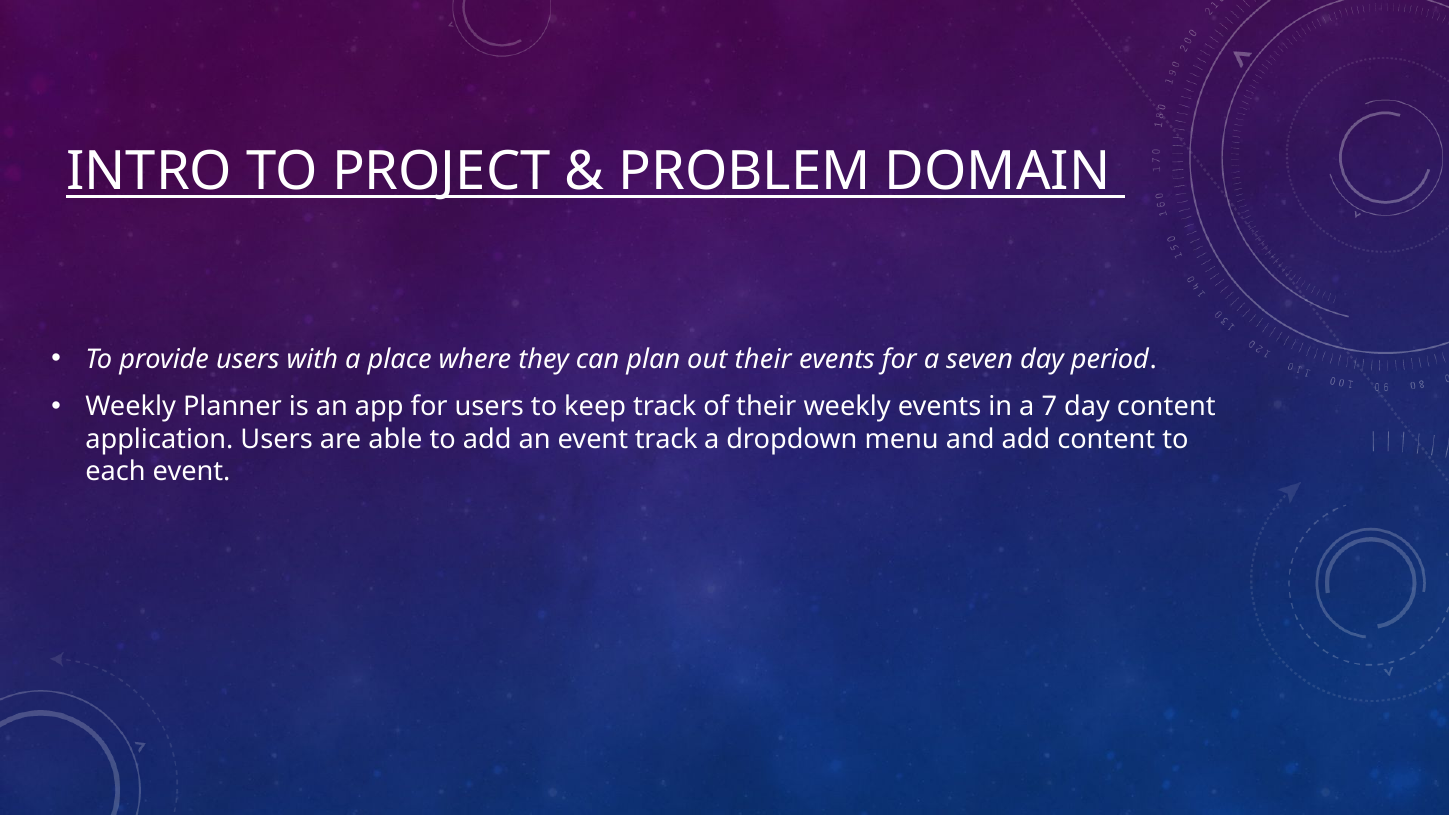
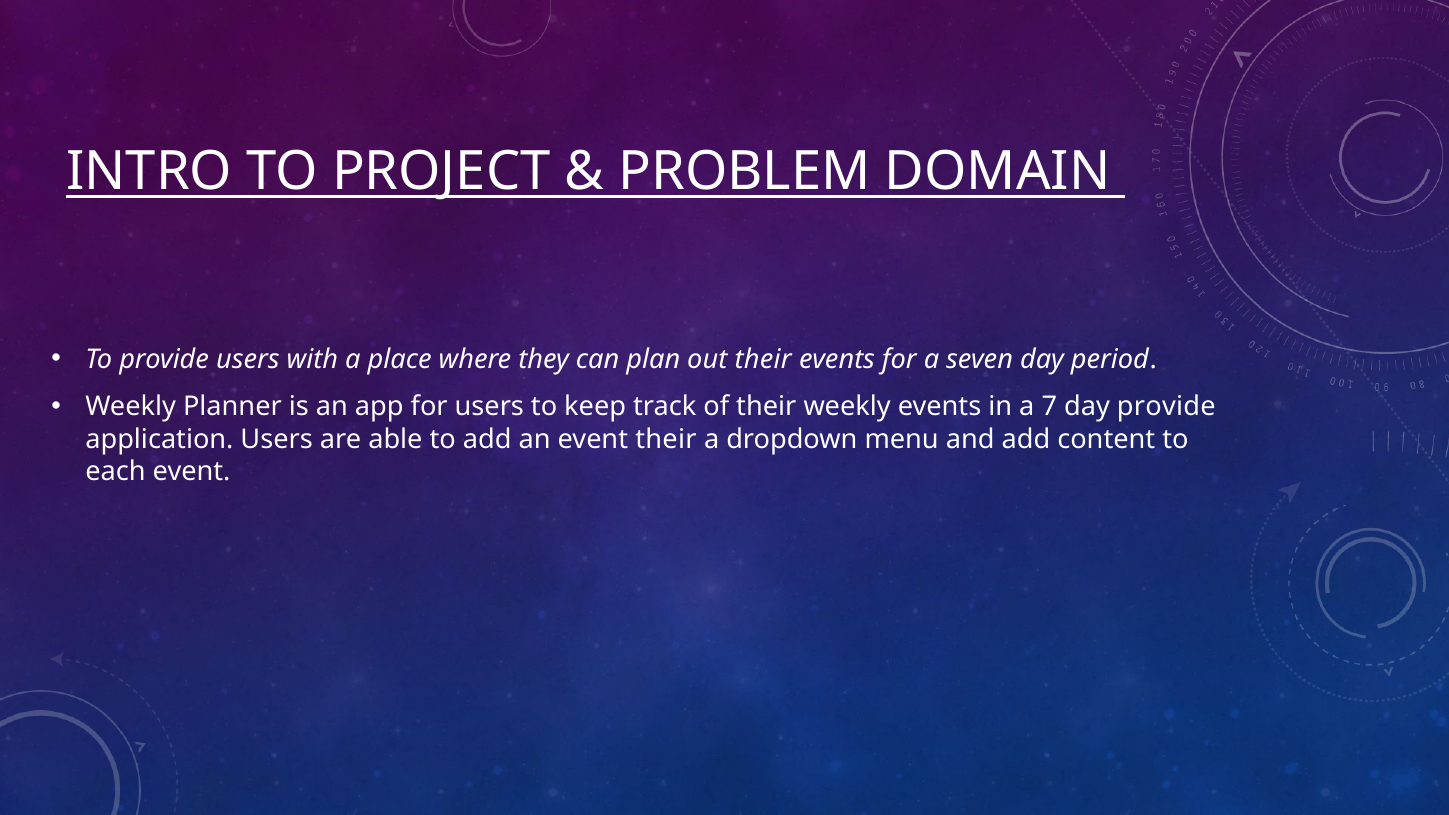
day content: content -> provide
event track: track -> their
